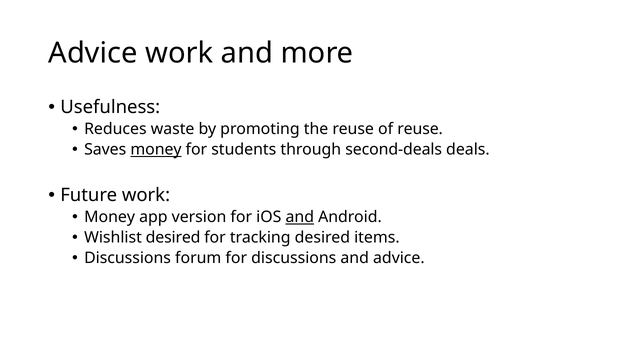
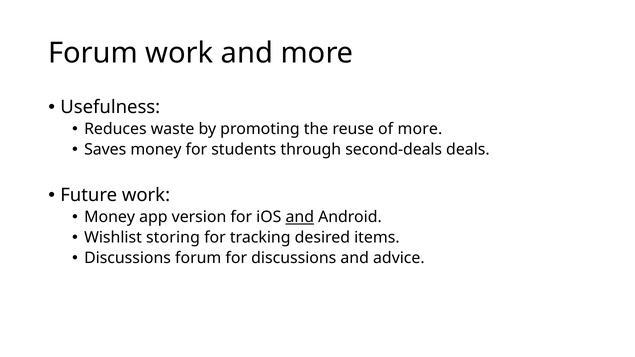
Advice at (93, 53): Advice -> Forum
of reuse: reuse -> more
money at (156, 150) underline: present -> none
Wishlist desired: desired -> storing
